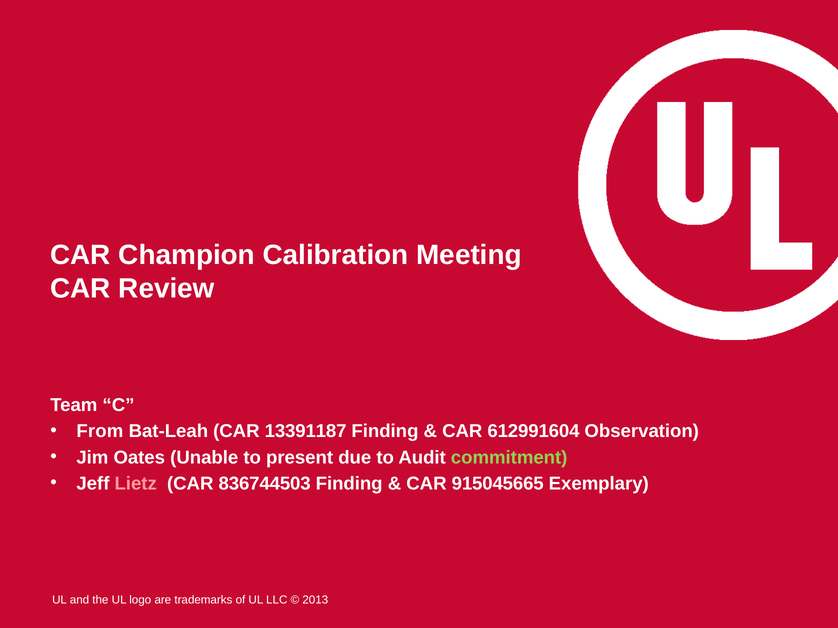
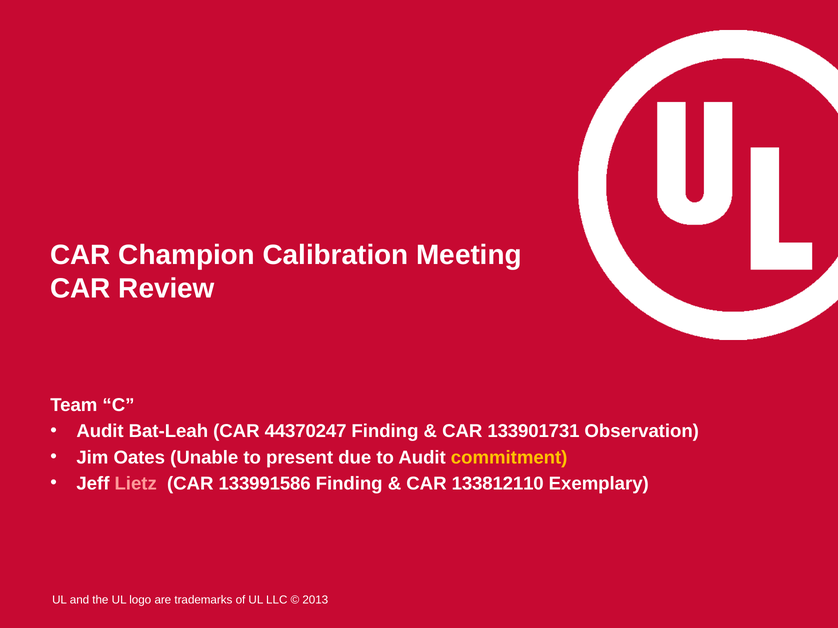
From at (100, 432): From -> Audit
13391187: 13391187 -> 44370247
612991604: 612991604 -> 133901731
commitment colour: light green -> yellow
836744503: 836744503 -> 133991586
915045665: 915045665 -> 133812110
